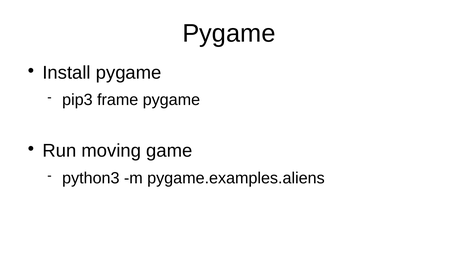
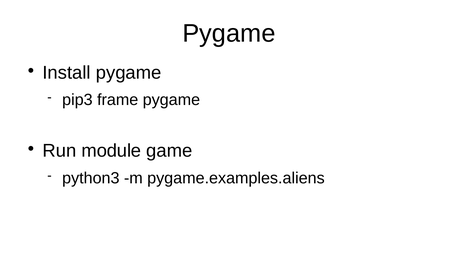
moving: moving -> module
